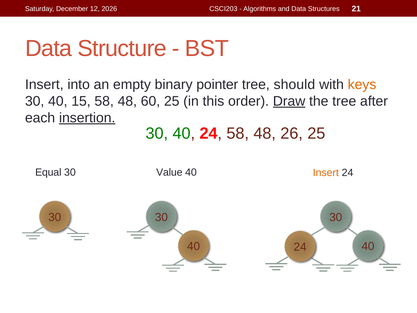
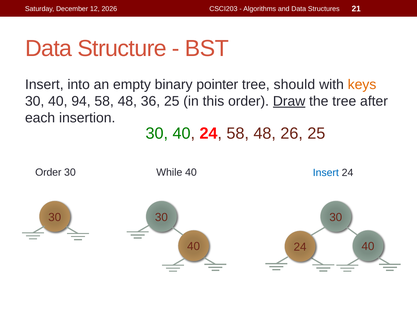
15: 15 -> 94
60: 60 -> 36
insertion underline: present -> none
Value: Value -> While
Equal at (48, 172): Equal -> Order
Insert at (326, 173) colour: orange -> blue
